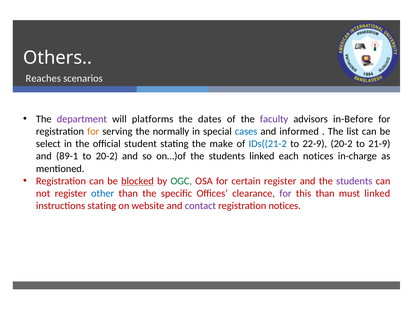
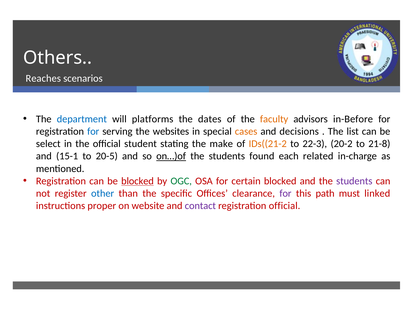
department colour: purple -> blue
faculty colour: purple -> orange
for at (93, 131) colour: orange -> blue
normally: normally -> websites
cases colour: blue -> orange
informed: informed -> decisions
IDs((21-2 colour: blue -> orange
22-9: 22-9 -> 22-3
21-9: 21-9 -> 21-8
89-1: 89-1 -> 15-1
to 20-2: 20-2 -> 20-5
on…)of underline: none -> present
students linked: linked -> found
each notices: notices -> related
certain register: register -> blocked
this than: than -> path
instructions stating: stating -> proper
registration notices: notices -> official
